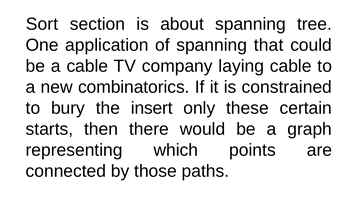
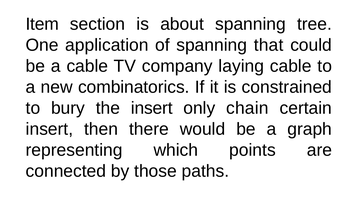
Sort: Sort -> Item
these: these -> chain
starts at (49, 129): starts -> insert
